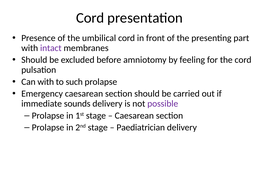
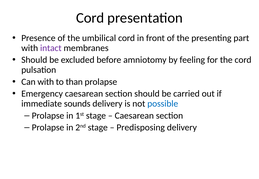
such: such -> than
possible colour: purple -> blue
Paediatrician: Paediatrician -> Predisposing
